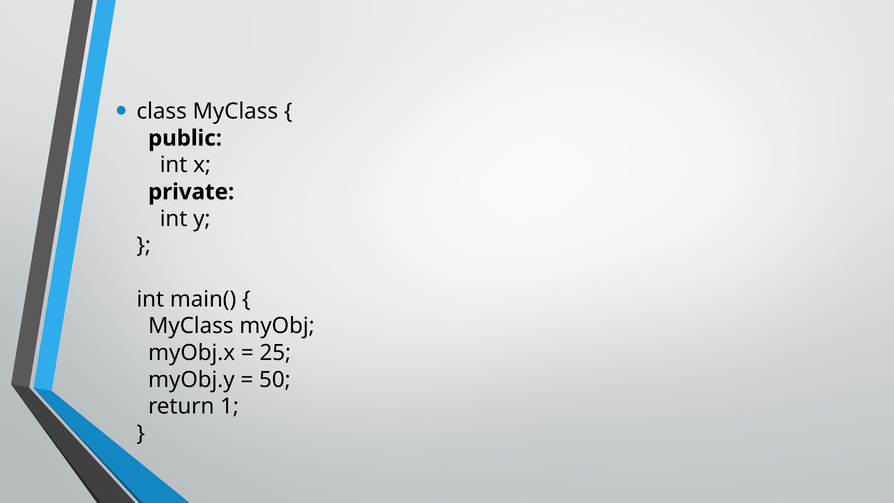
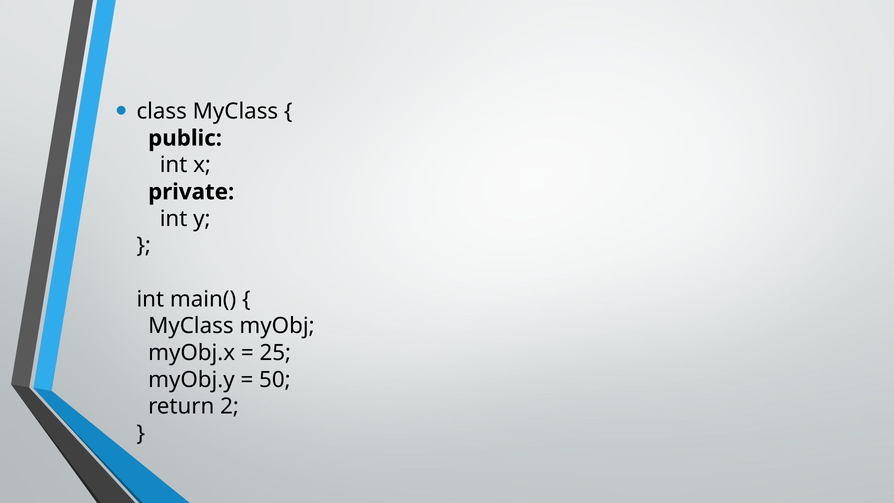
1: 1 -> 2
